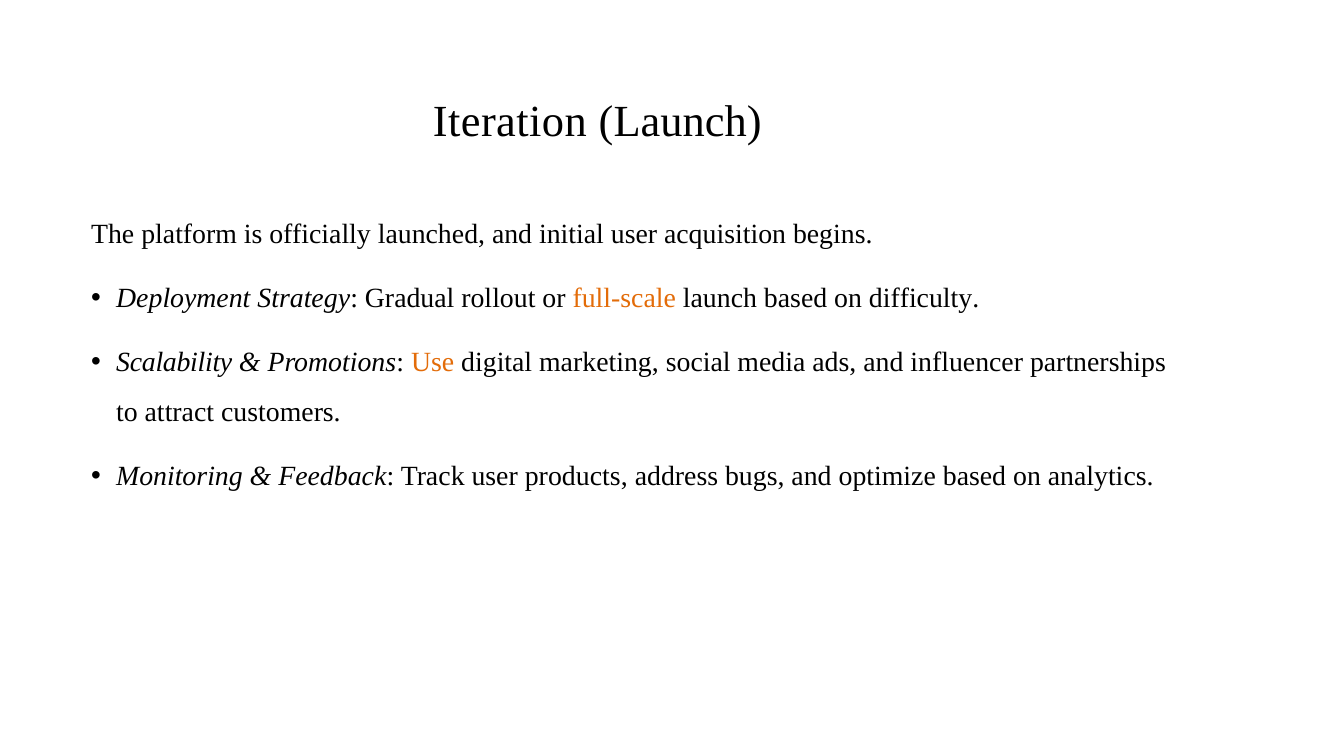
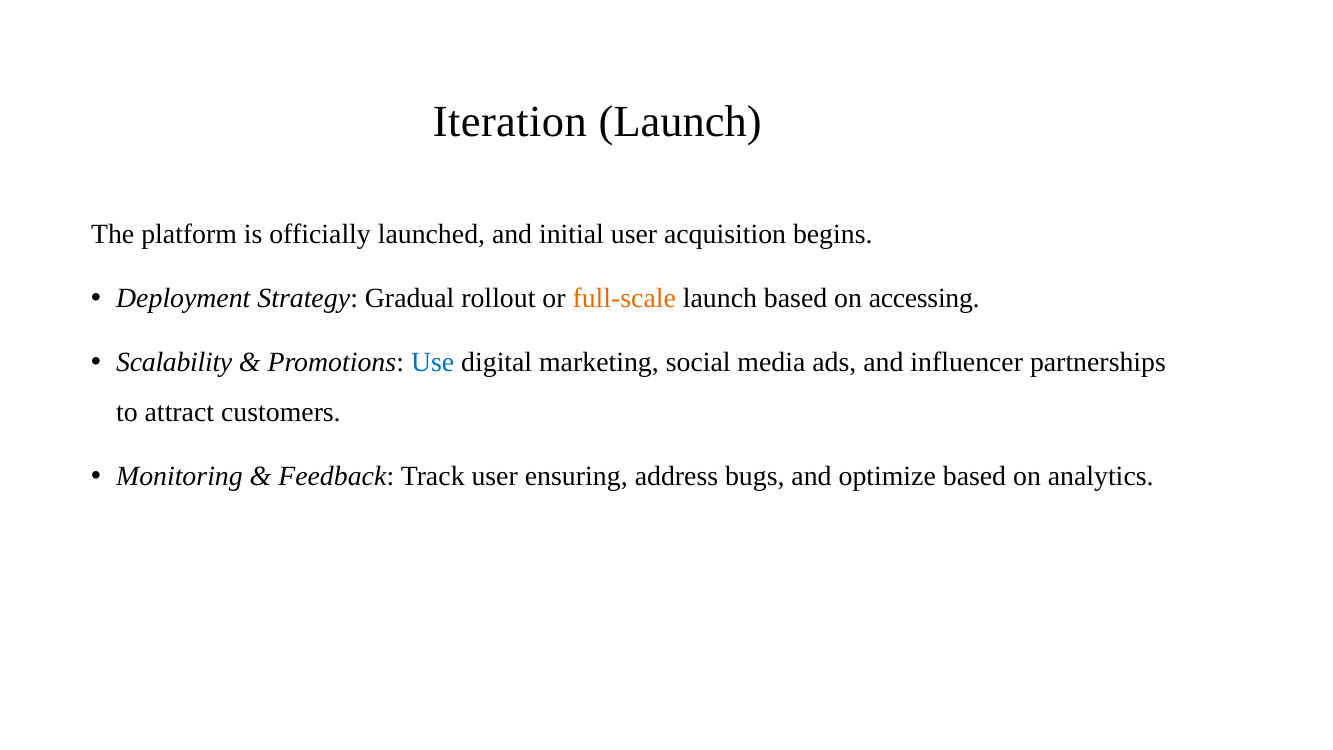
difficulty: difficulty -> accessing
Use colour: orange -> blue
products: products -> ensuring
